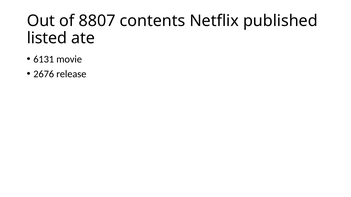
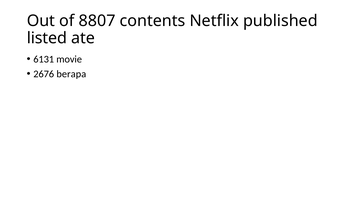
release: release -> berapa
